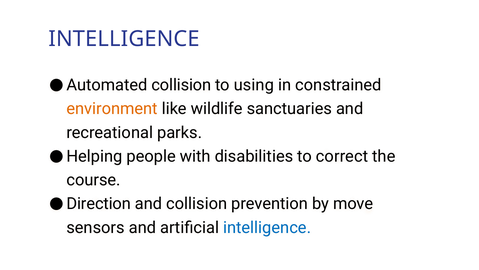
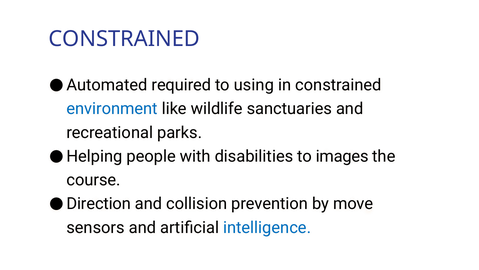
INTELLIGENCE at (124, 39): INTELLIGENCE -> CONSTRAINED
Automated collision: collision -> required
environment colour: orange -> blue
correct: correct -> images
